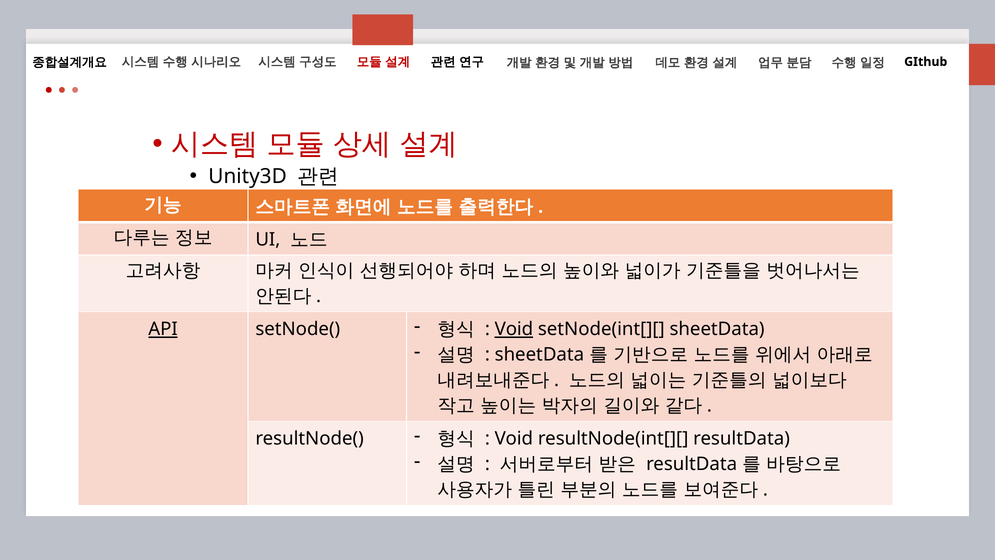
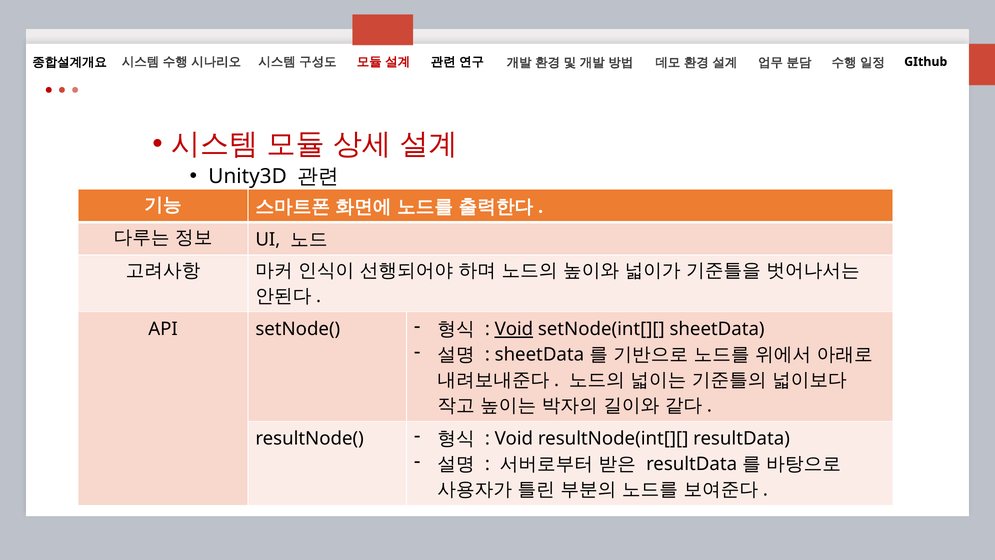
API underline: present -> none
